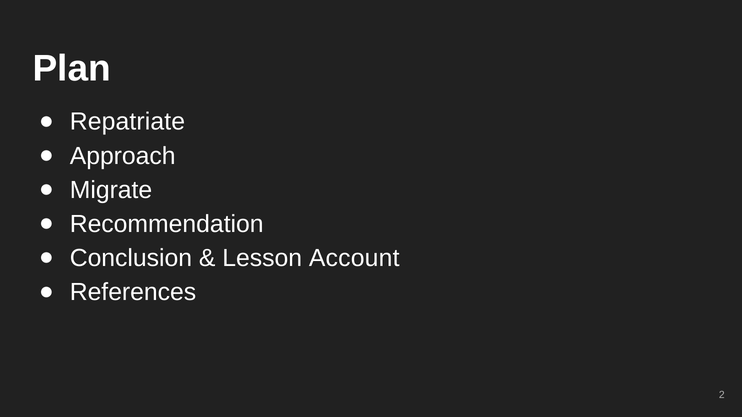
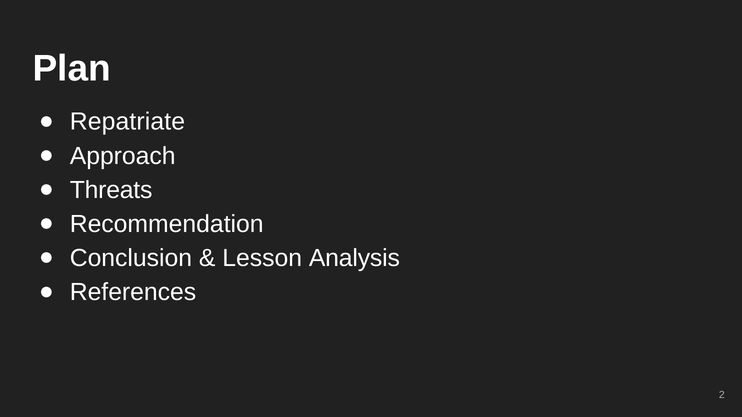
Migrate: Migrate -> Threats
Account: Account -> Analysis
